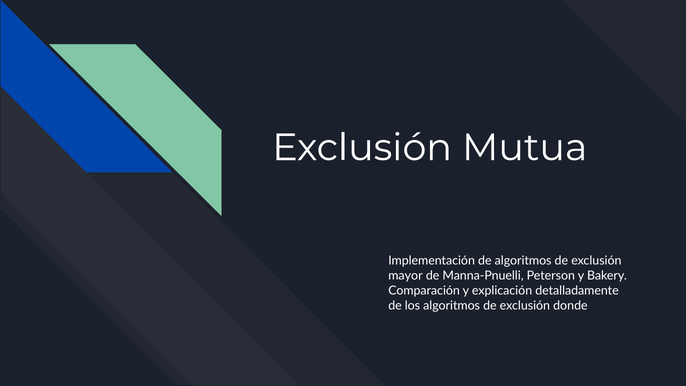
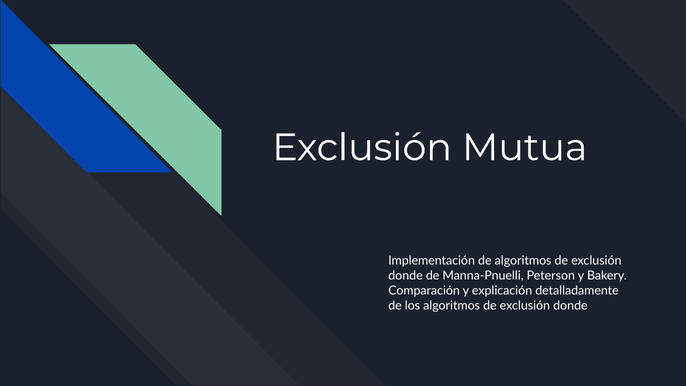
mayor at (405, 276): mayor -> donde
